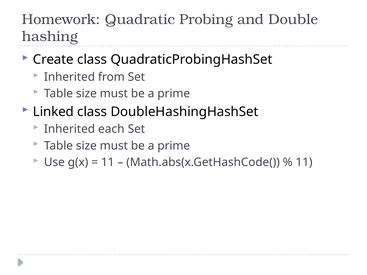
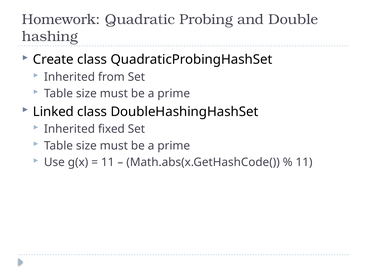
each: each -> fixed
